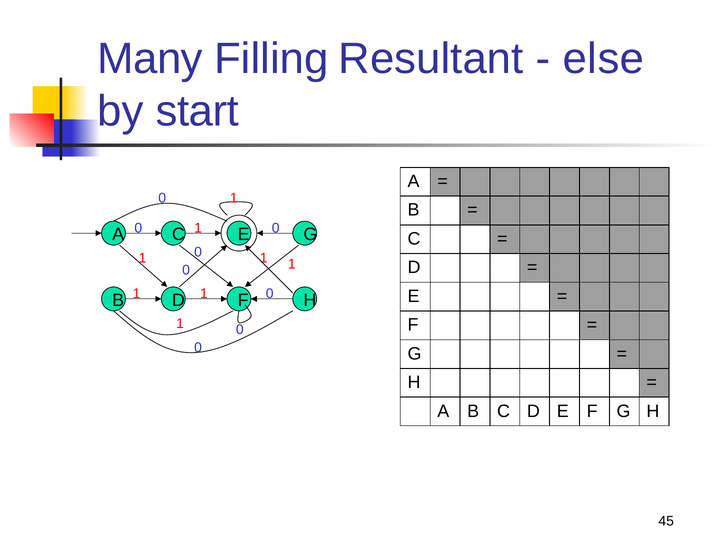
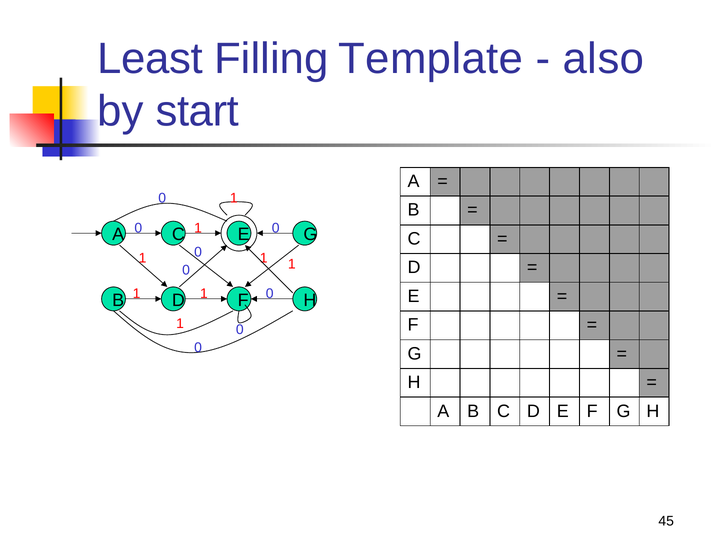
Many: Many -> Least
Resultant: Resultant -> Template
else: else -> also
